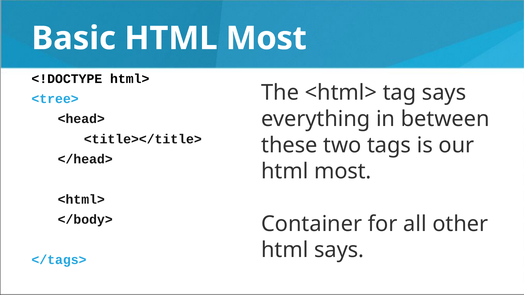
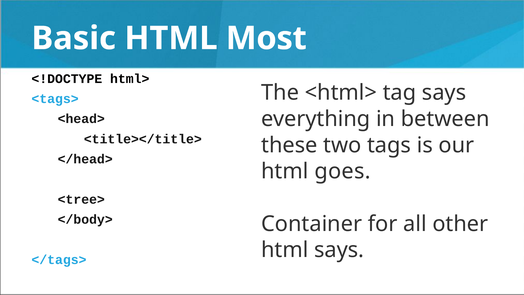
<tree>: <tree> -> <tags>
most at (343, 171): most -> goes
<html> at (81, 199): <html> -> <tree>
